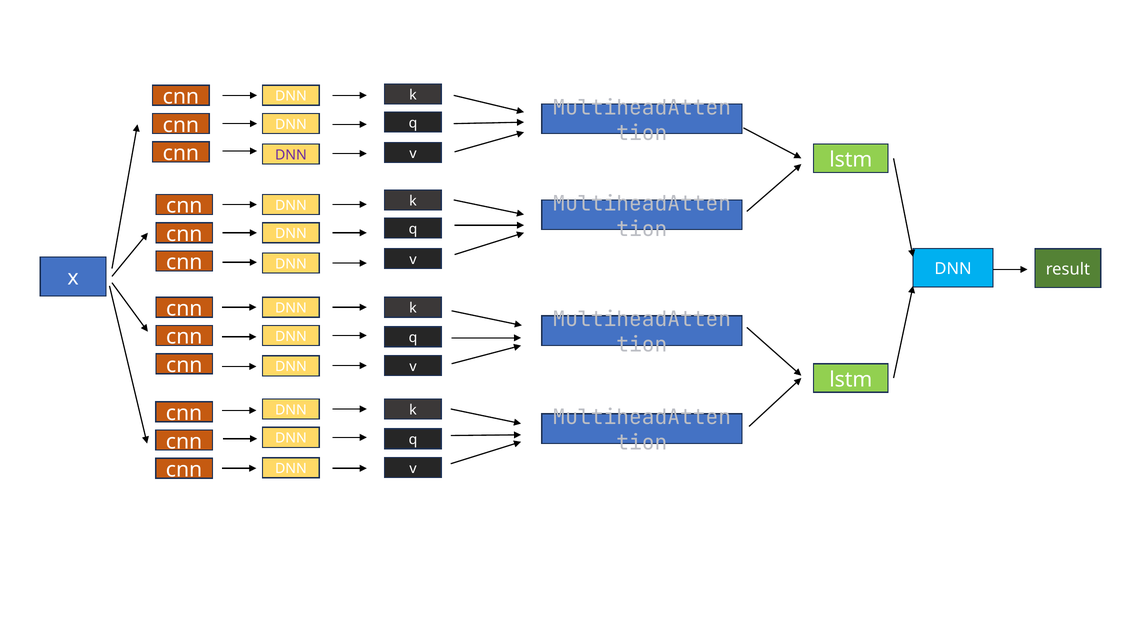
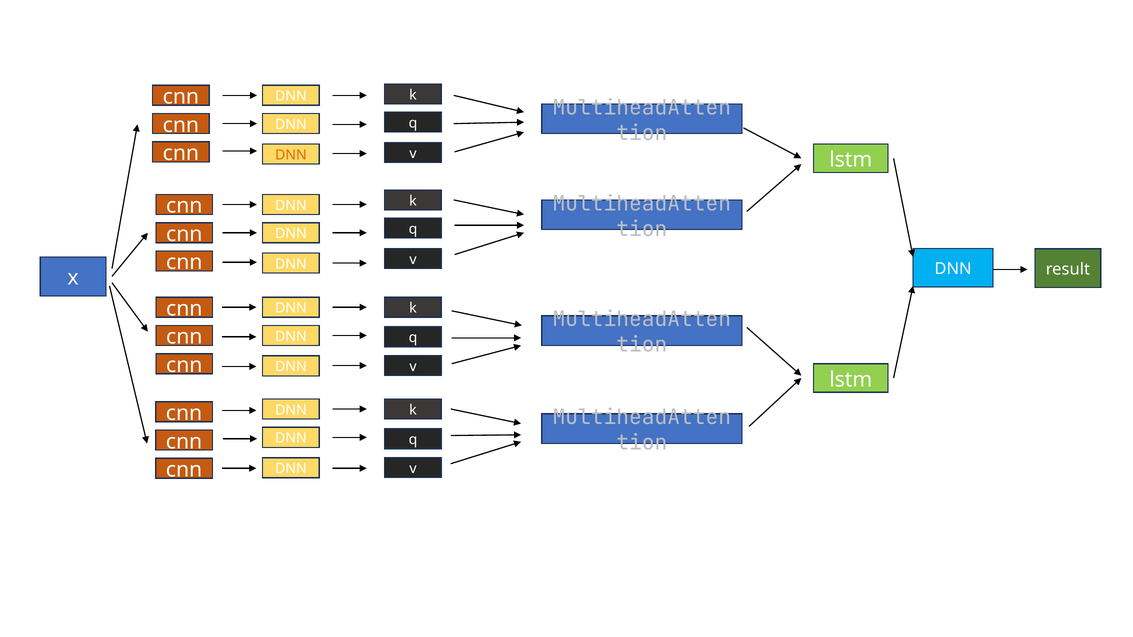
DNN at (291, 155) colour: purple -> orange
